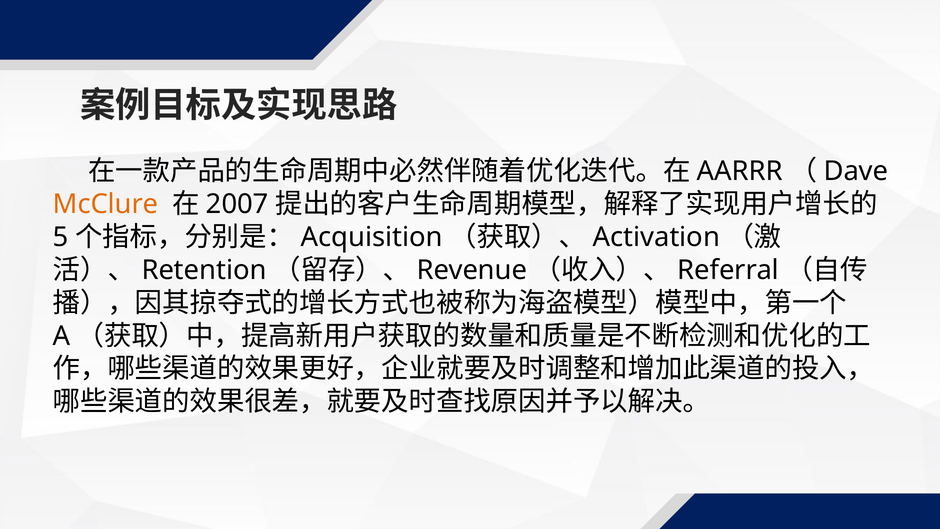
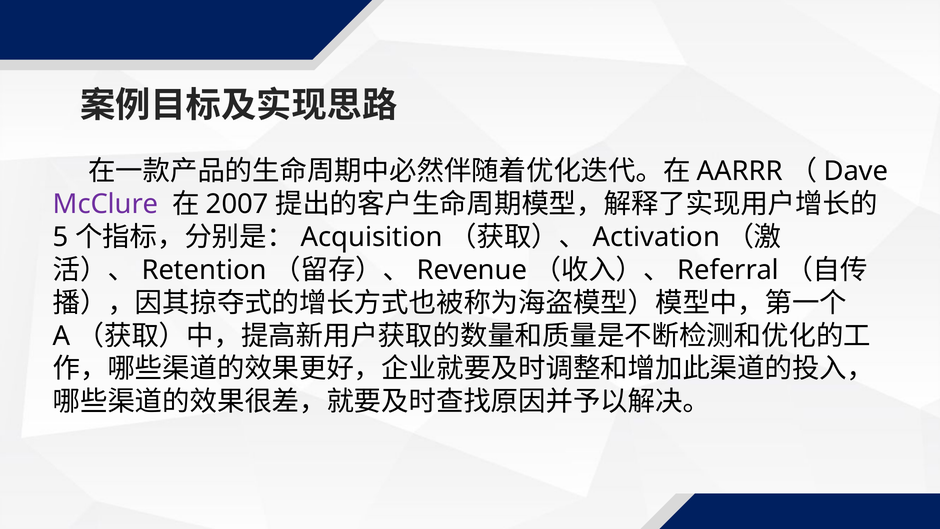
McClure colour: orange -> purple
